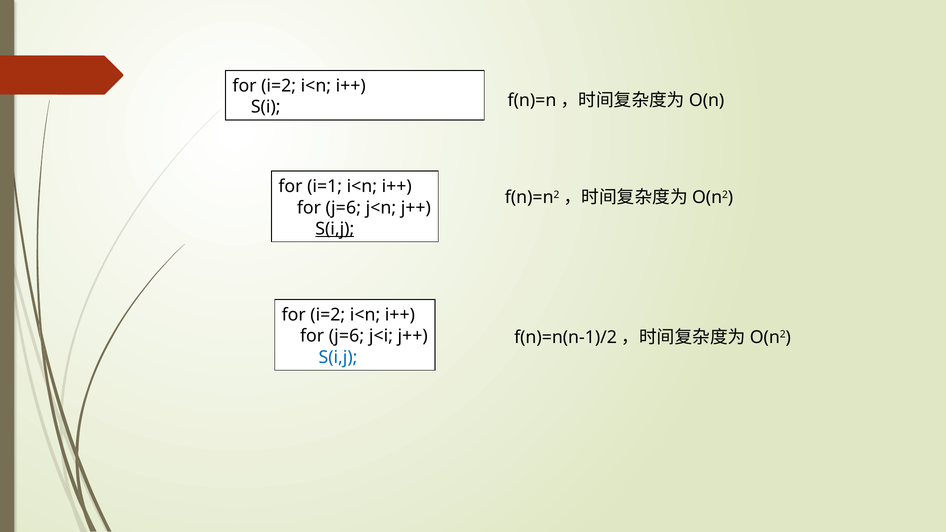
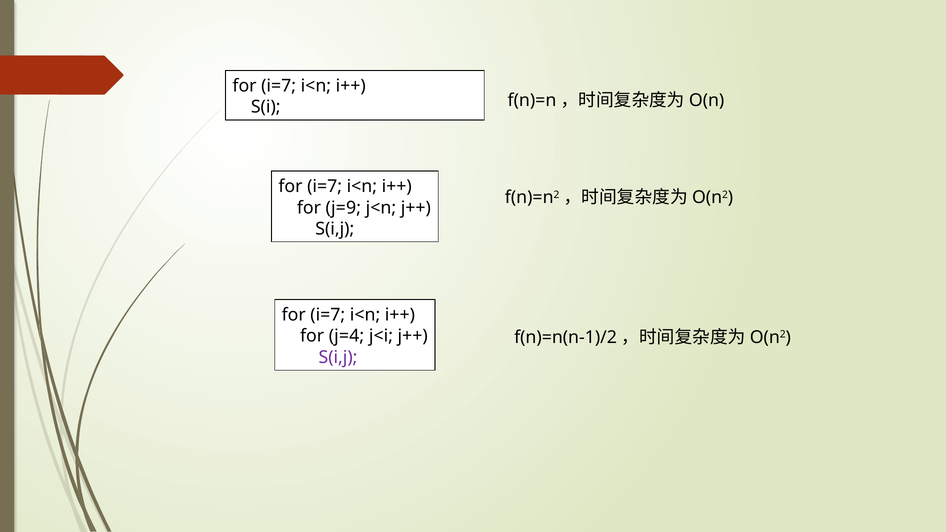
i=2 at (279, 86): i=2 -> i=7
i=1 at (325, 186): i=1 -> i=7
j=6 at (343, 208): j=6 -> j=9
S(i,j at (335, 229) underline: present -> none
i=2 at (328, 315): i=2 -> i=7
j=6 at (347, 336): j=6 -> j=4
S(i,j at (338, 357) colour: blue -> purple
